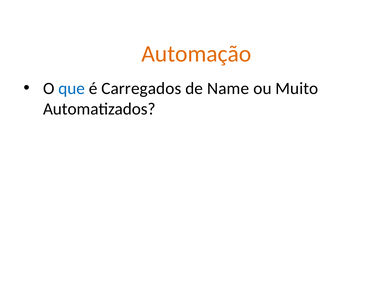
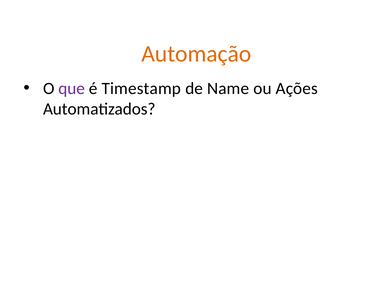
que colour: blue -> purple
Carregados: Carregados -> Timestamp
Muito: Muito -> Ações
